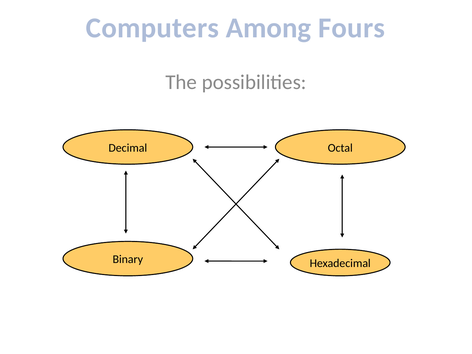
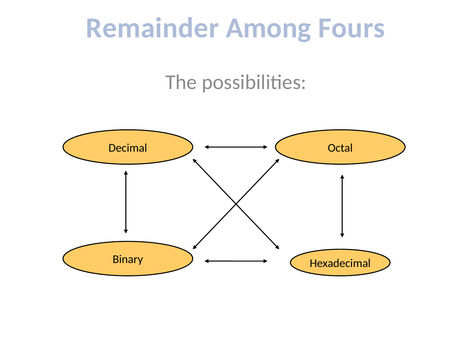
Computers: Computers -> Remainder
